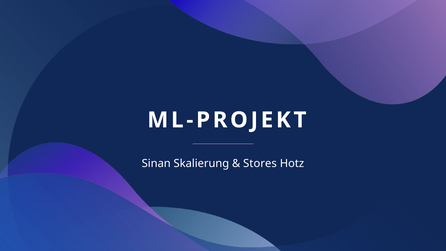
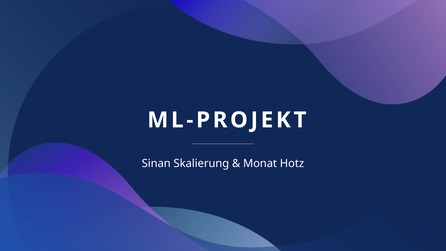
Stores: Stores -> Monat
